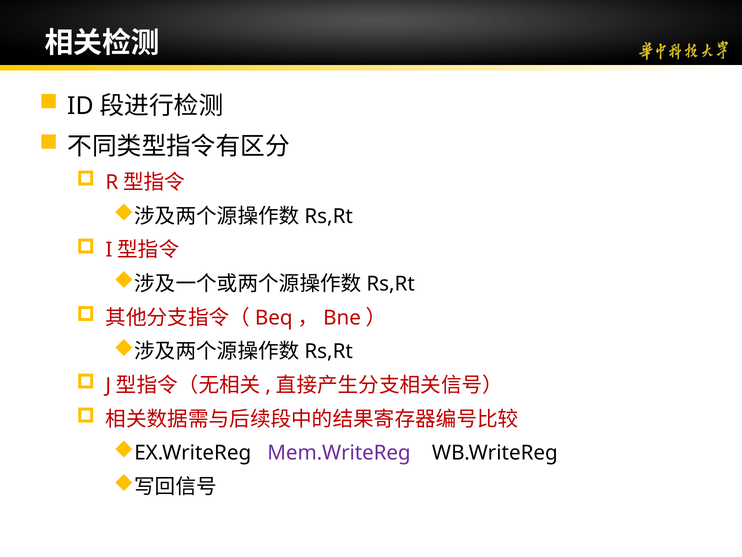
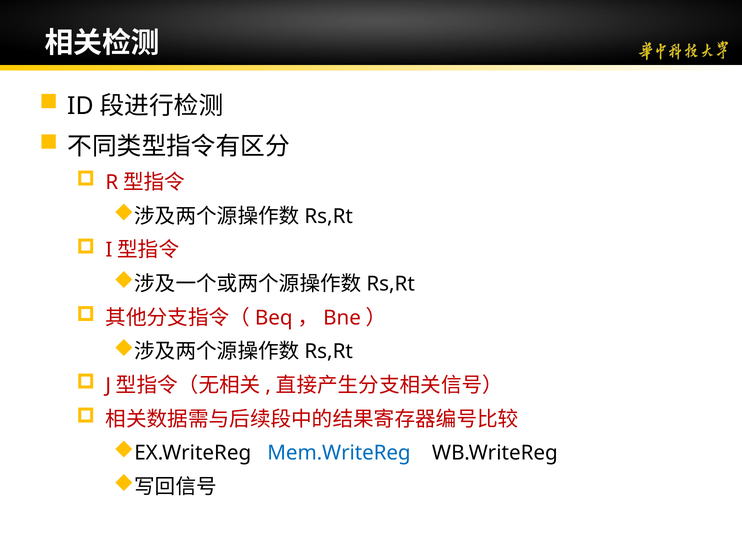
Mem.WriteReg colour: purple -> blue
